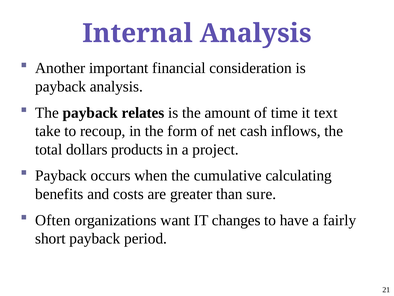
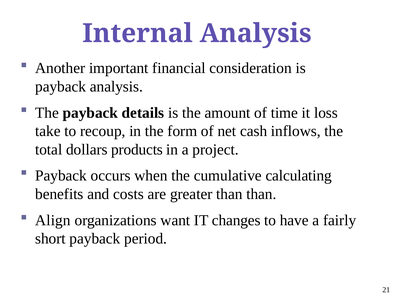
relates: relates -> details
text: text -> loss
than sure: sure -> than
Often: Often -> Align
